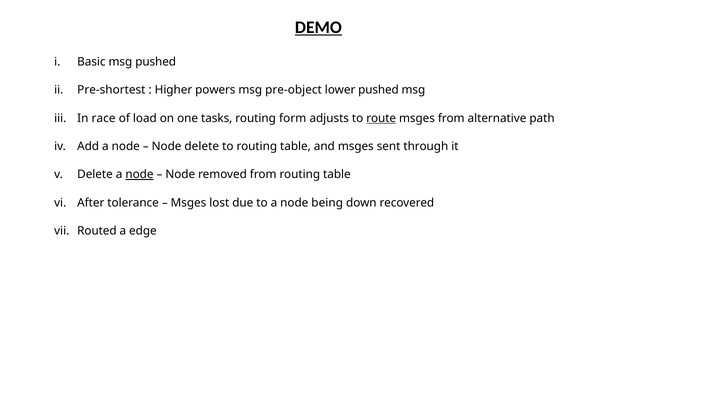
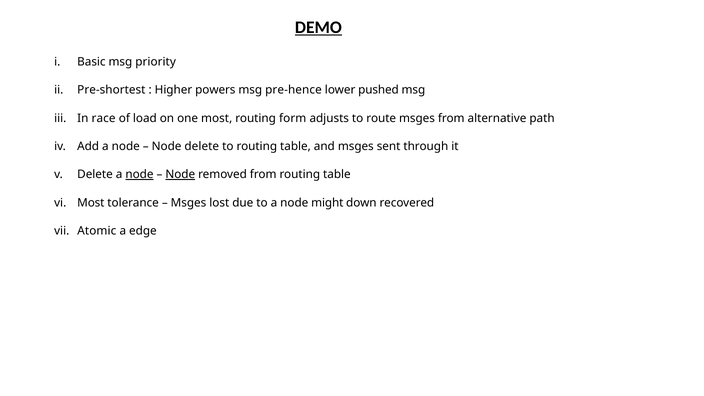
msg pushed: pushed -> priority
pre-object: pre-object -> pre-hence
one tasks: tasks -> most
route underline: present -> none
Node at (180, 175) underline: none -> present
After at (91, 203): After -> Most
being: being -> might
Routed: Routed -> Atomic
